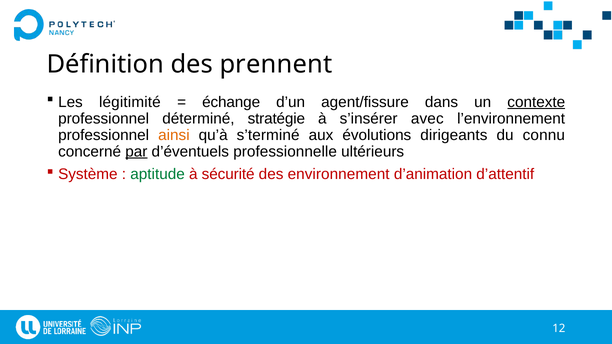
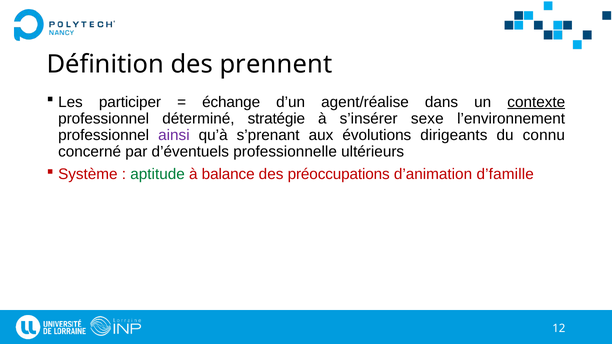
légitimité: légitimité -> participer
agent/fissure: agent/fissure -> agent/réalise
avec: avec -> sexe
ainsi colour: orange -> purple
s’terminé: s’terminé -> s’prenant
par underline: present -> none
sécurité: sécurité -> balance
environnement: environnement -> préoccupations
d’attentif: d’attentif -> d’famille
